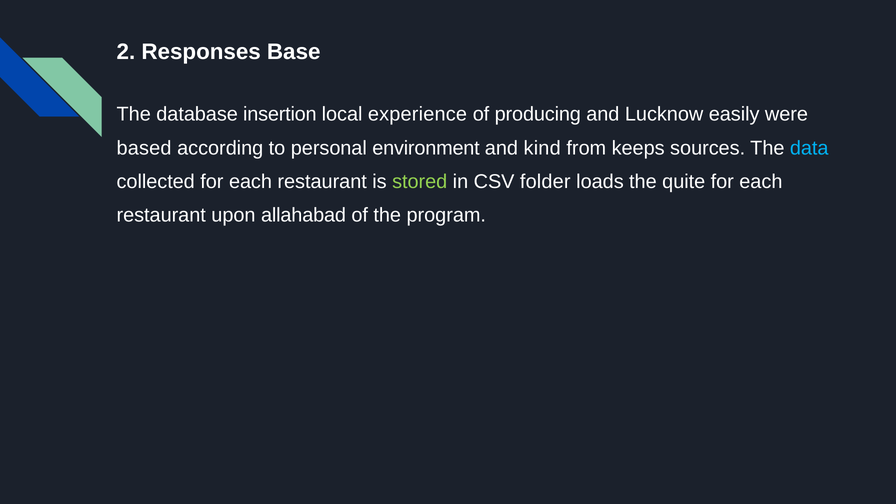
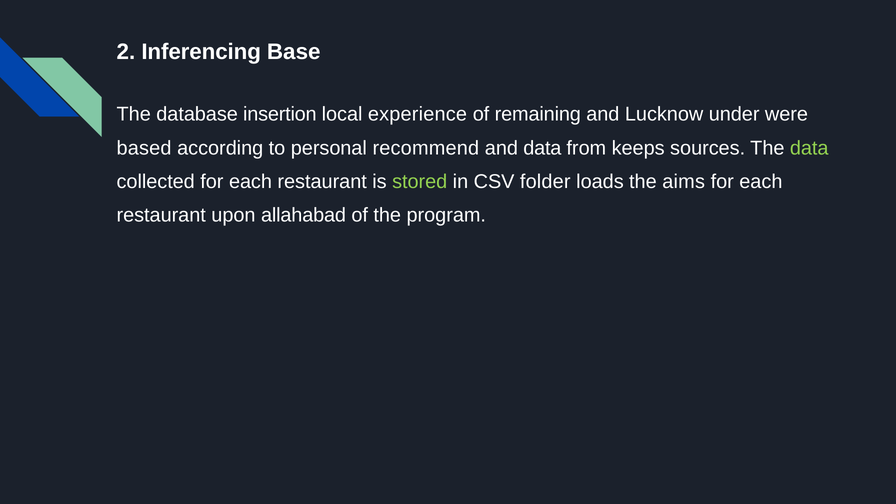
Responses: Responses -> Inferencing
producing: producing -> remaining
easily: easily -> under
environment: environment -> recommend
and kind: kind -> data
data at (809, 148) colour: light blue -> light green
quite: quite -> aims
